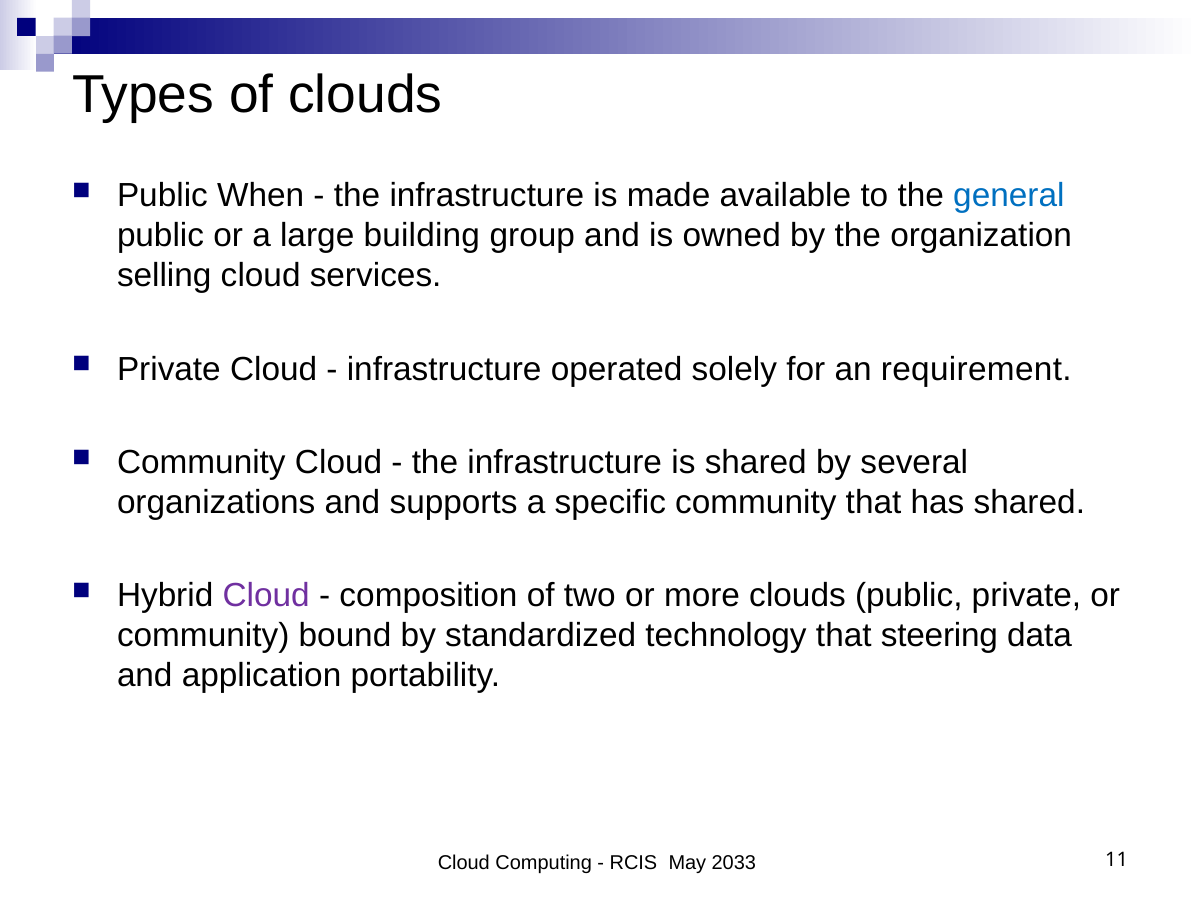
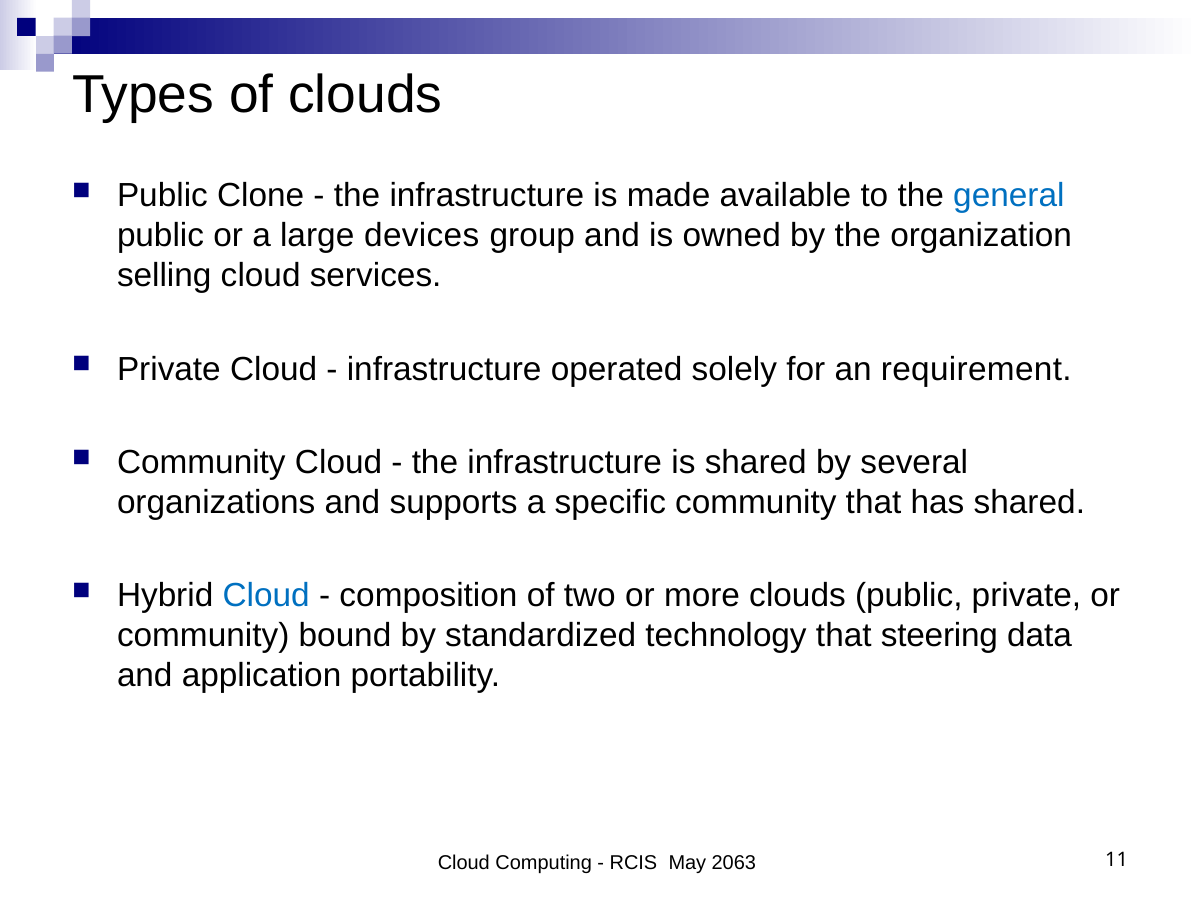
When: When -> Clone
building: building -> devices
Cloud at (266, 596) colour: purple -> blue
2033: 2033 -> 2063
